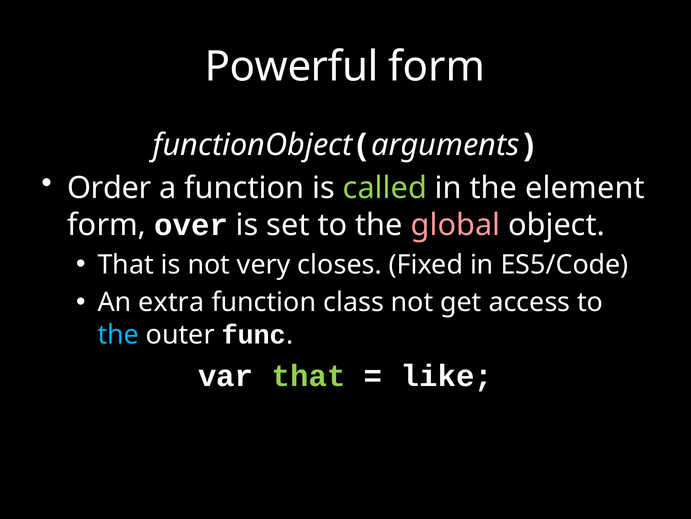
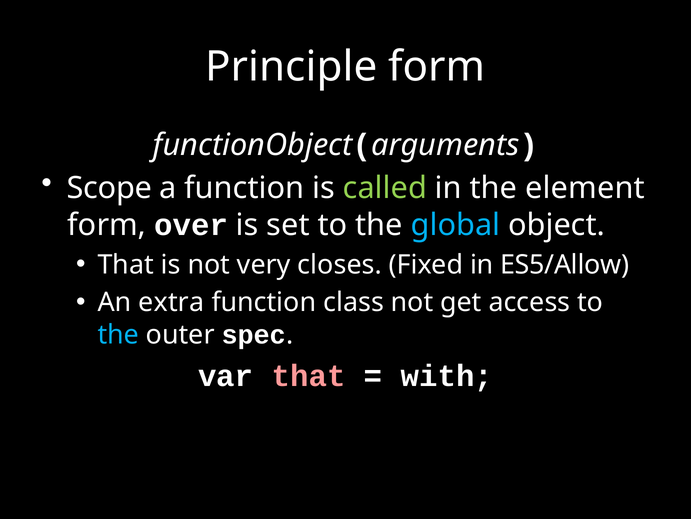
Powerful: Powerful -> Principle
Order: Order -> Scope
global colour: pink -> light blue
ES5/Code: ES5/Code -> ES5/Allow
func: func -> spec
that at (309, 375) colour: light green -> pink
like: like -> with
